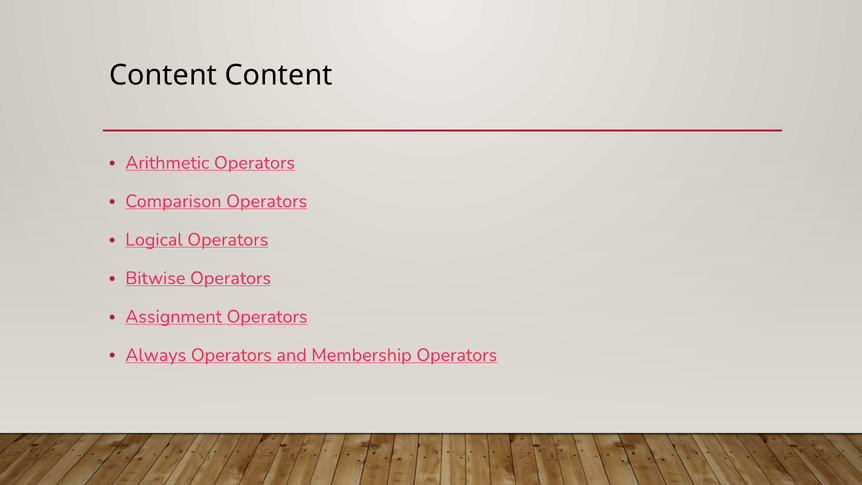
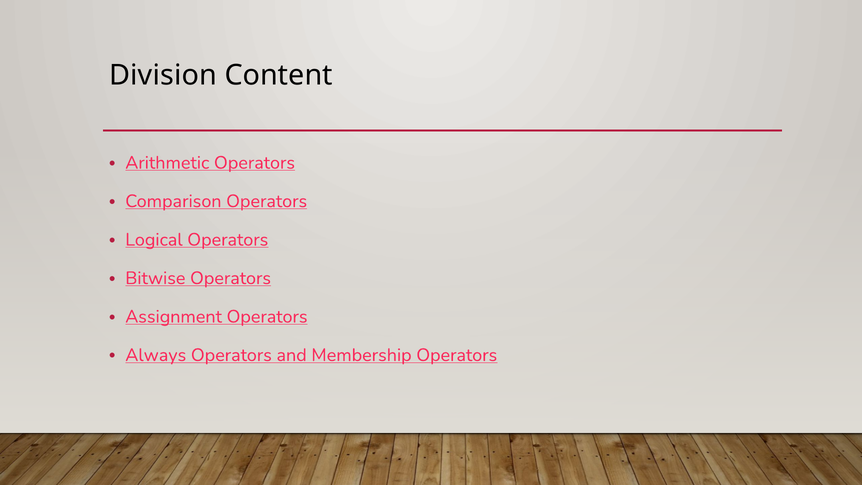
Content at (163, 75): Content -> Division
